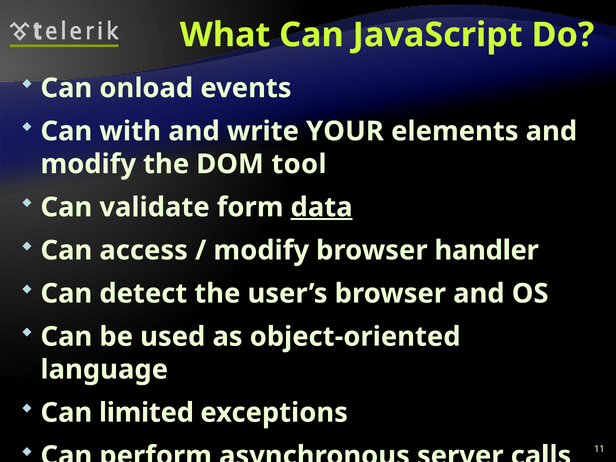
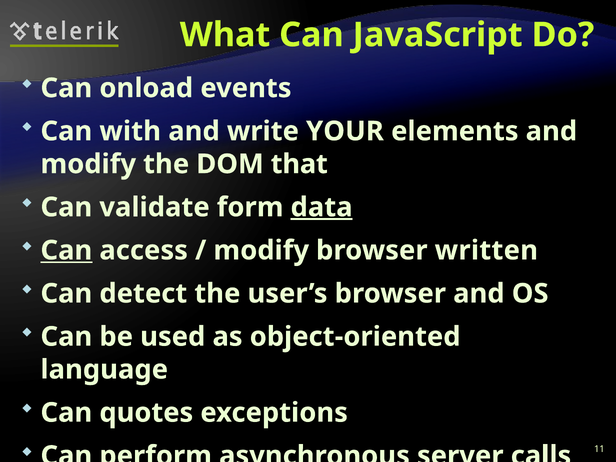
tool: tool -> that
Can at (66, 250) underline: none -> present
handler: handler -> written
limited: limited -> quotes
